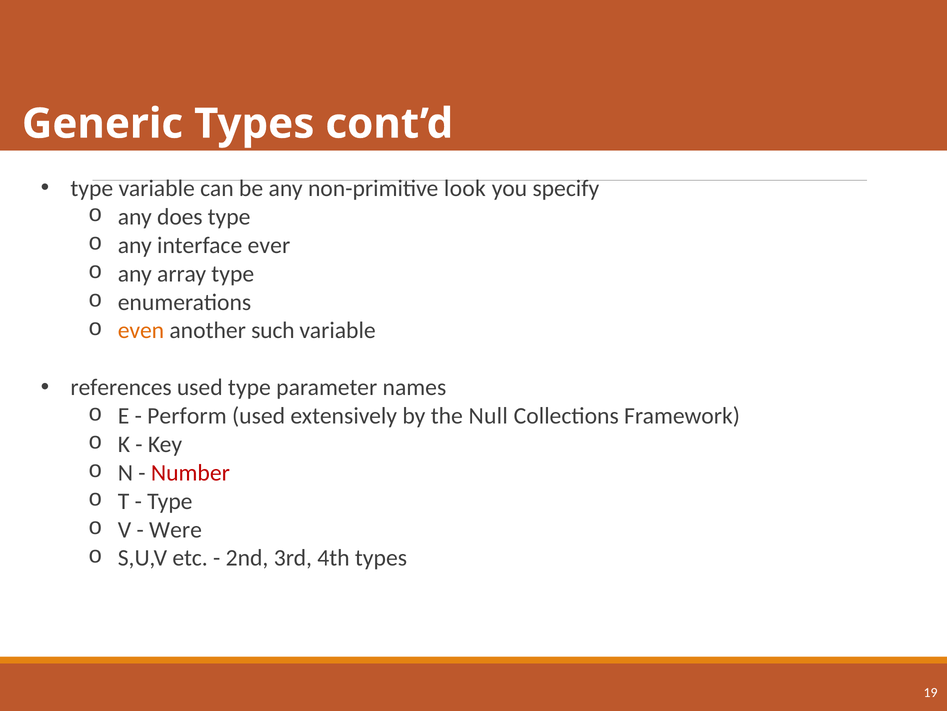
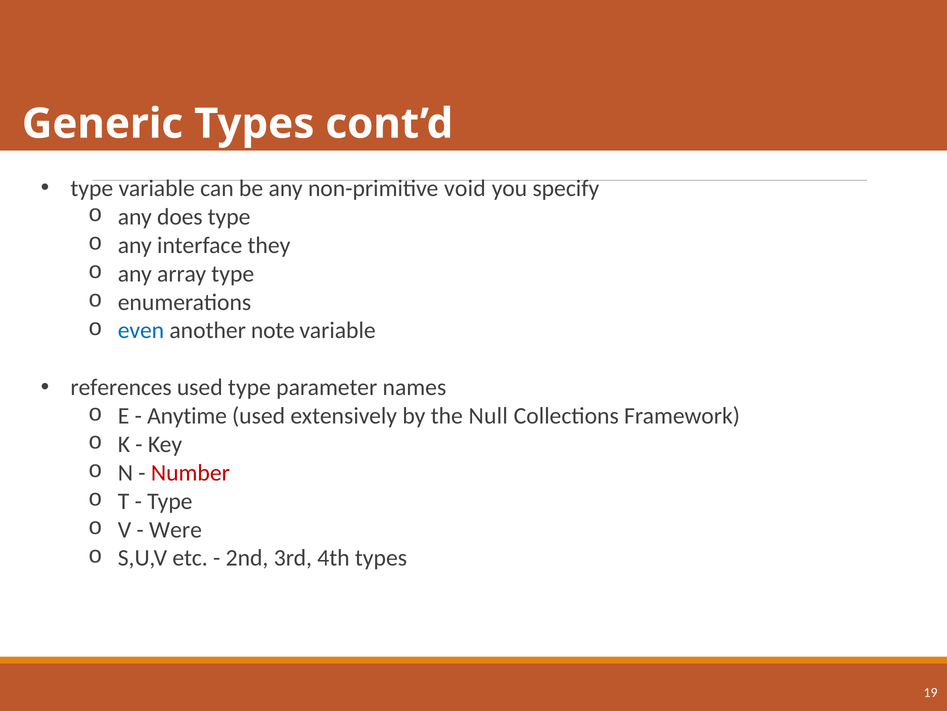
look: look -> void
ever: ever -> they
even colour: orange -> blue
such: such -> note
Perform: Perform -> Anytime
